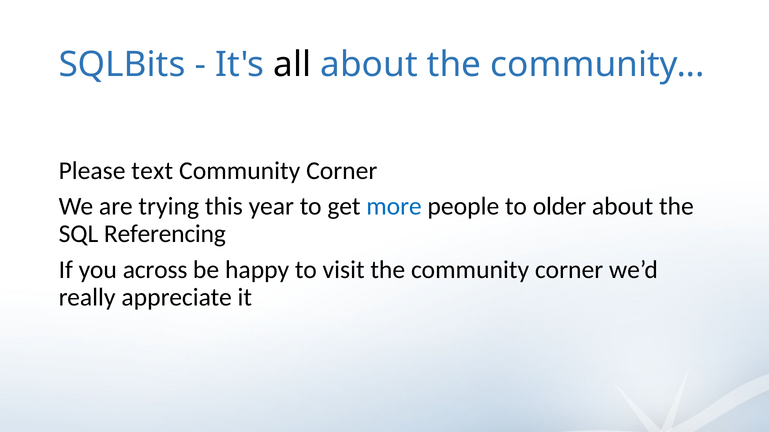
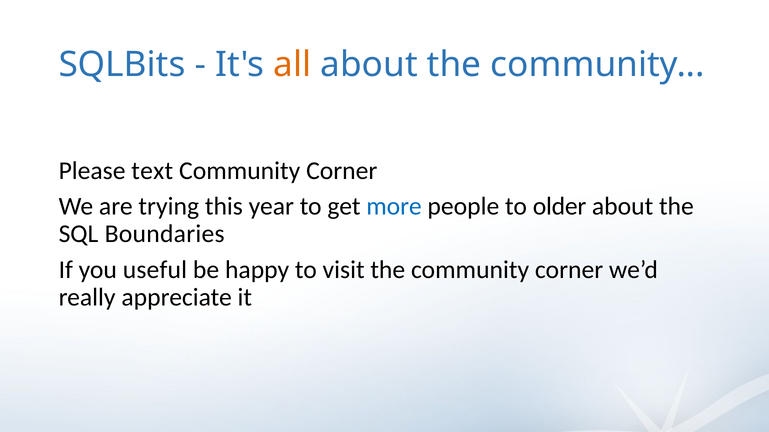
all colour: black -> orange
Referencing: Referencing -> Boundaries
across: across -> useful
